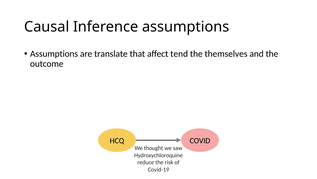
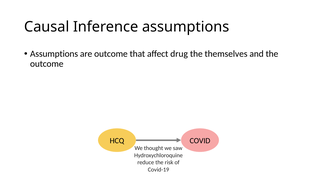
are translate: translate -> outcome
tend: tend -> drug
